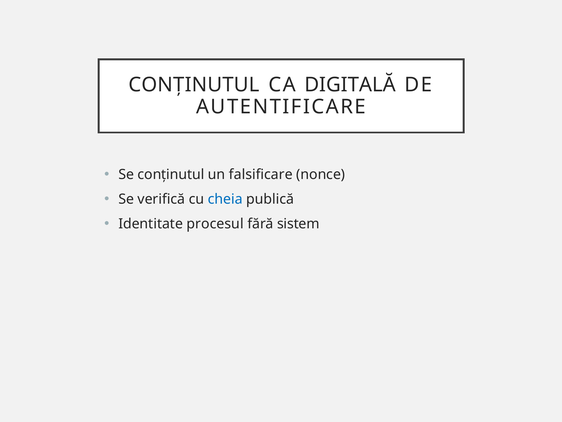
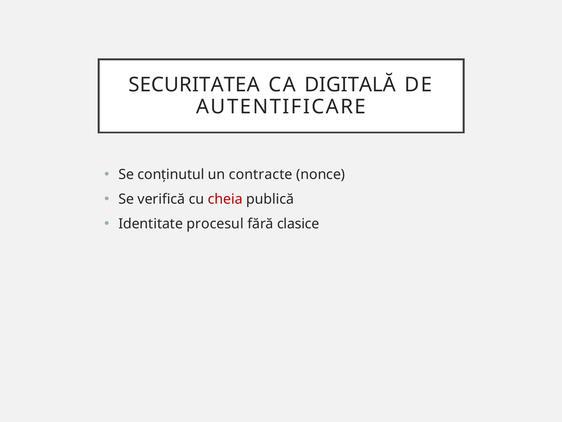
CONȚINUTUL at (194, 85): CONȚINUTUL -> SECURITATEA
falsificare: falsificare -> contracte
cheia colour: blue -> red
sistem: sistem -> clasice
